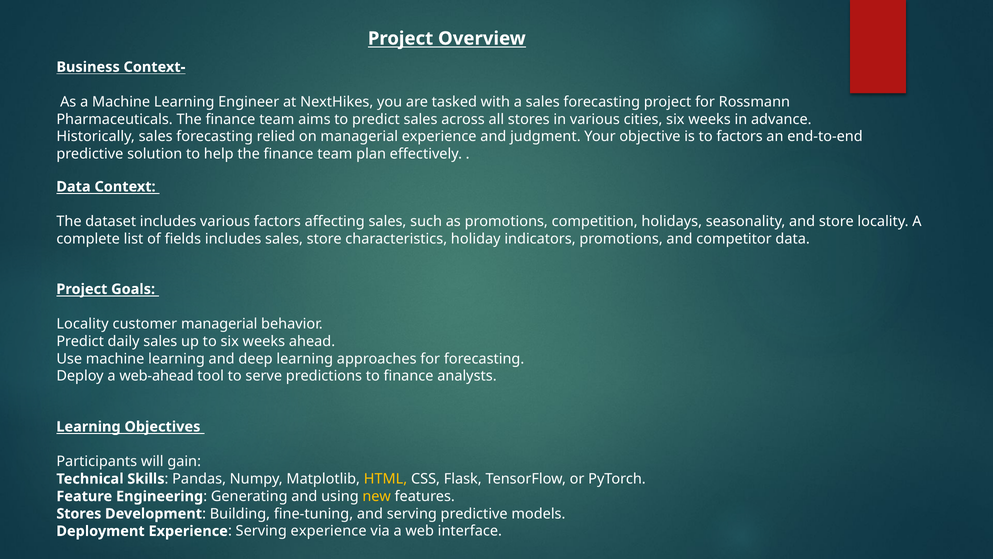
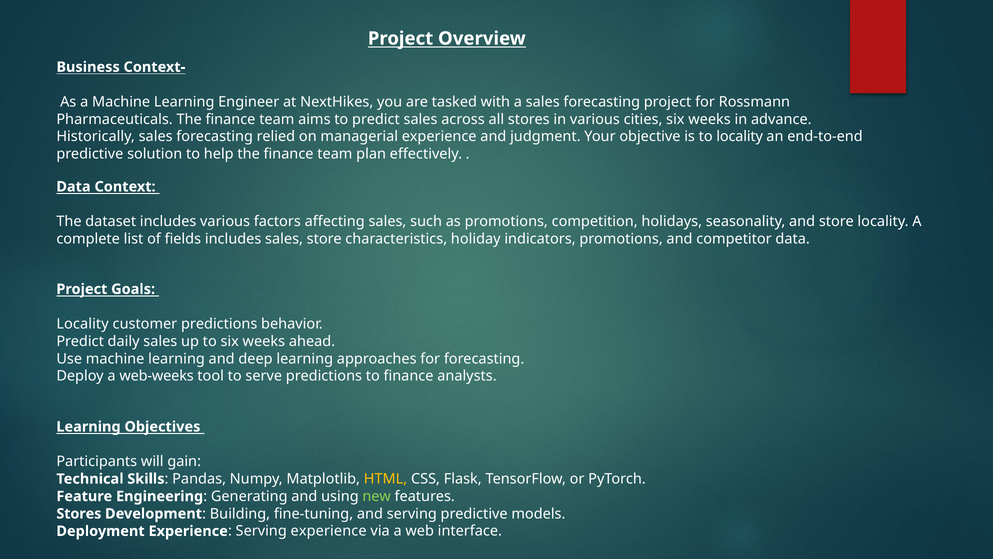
to factors: factors -> locality
customer managerial: managerial -> predictions
web-ahead: web-ahead -> web-weeks
new colour: yellow -> light green
